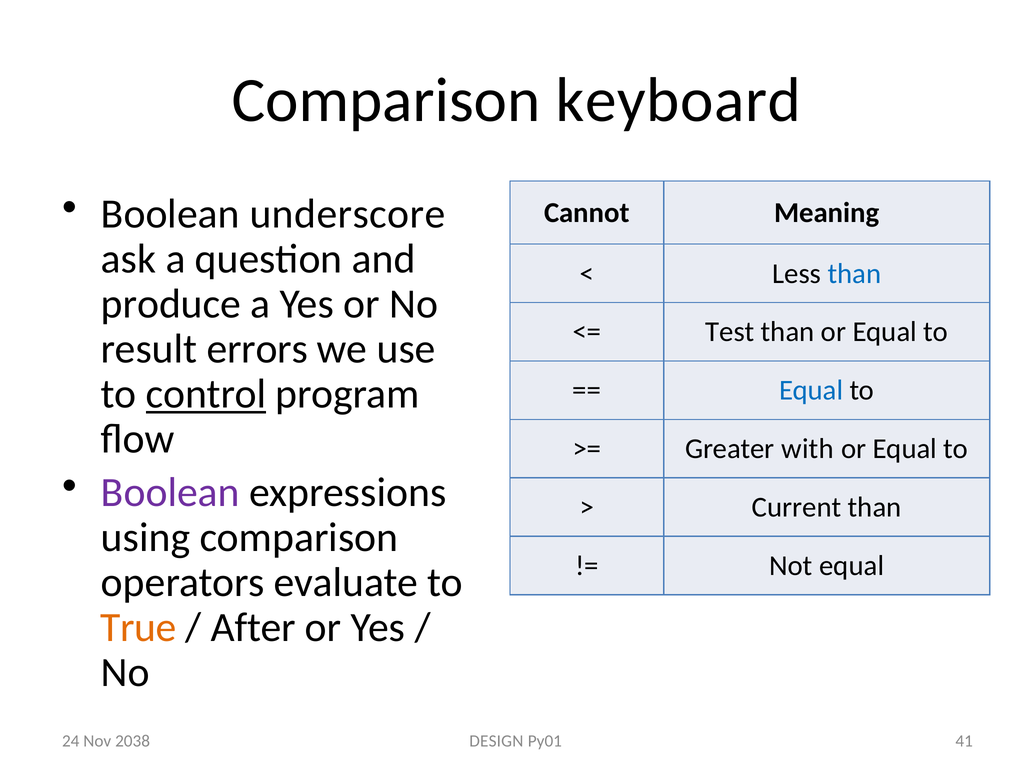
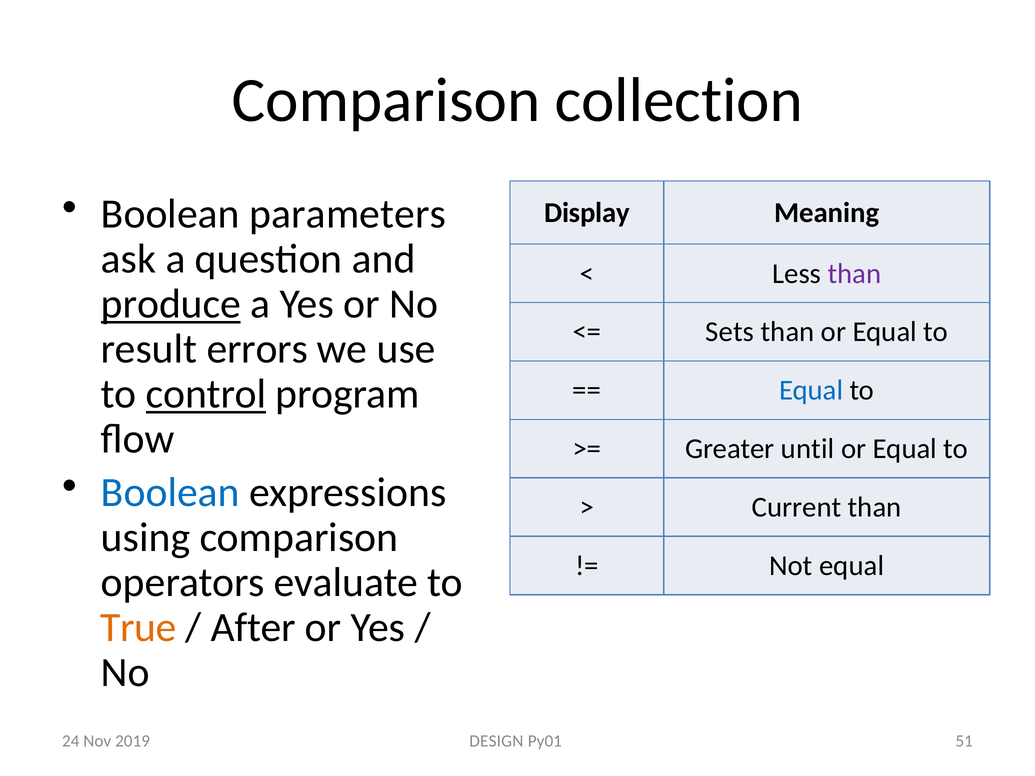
keyboard: keyboard -> collection
underscore: underscore -> parameters
Cannot: Cannot -> Display
than at (854, 274) colour: blue -> purple
produce underline: none -> present
Test: Test -> Sets
with: with -> until
Boolean at (170, 493) colour: purple -> blue
41: 41 -> 51
2038: 2038 -> 2019
